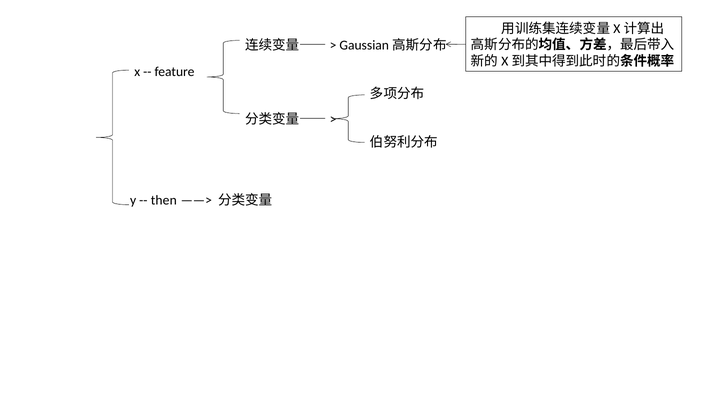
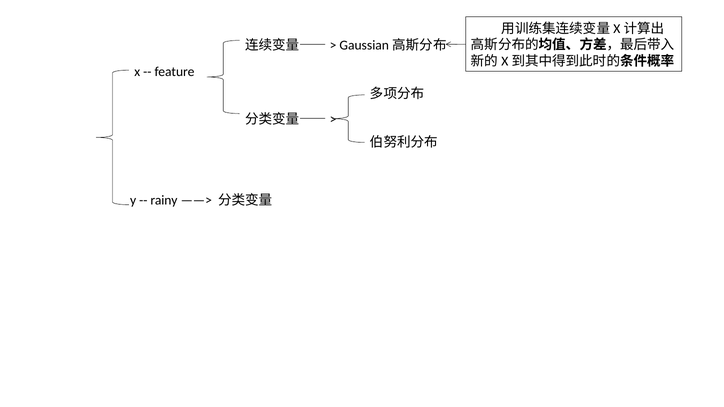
then: then -> rainy
